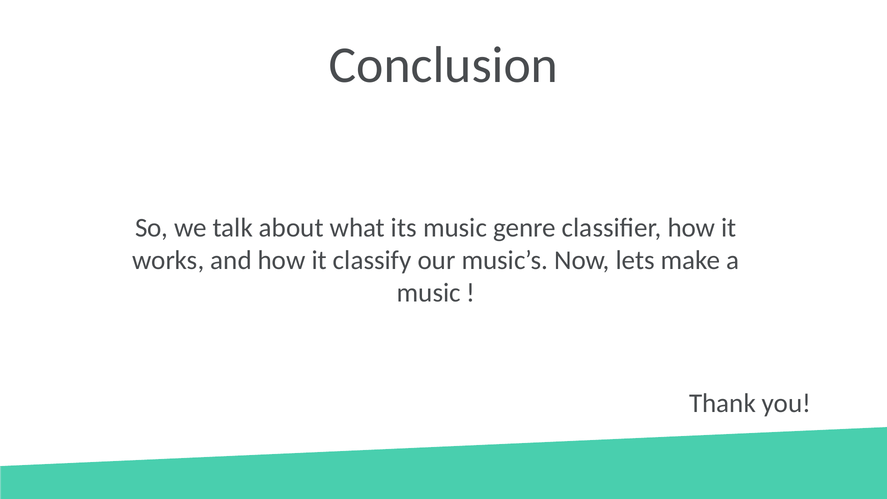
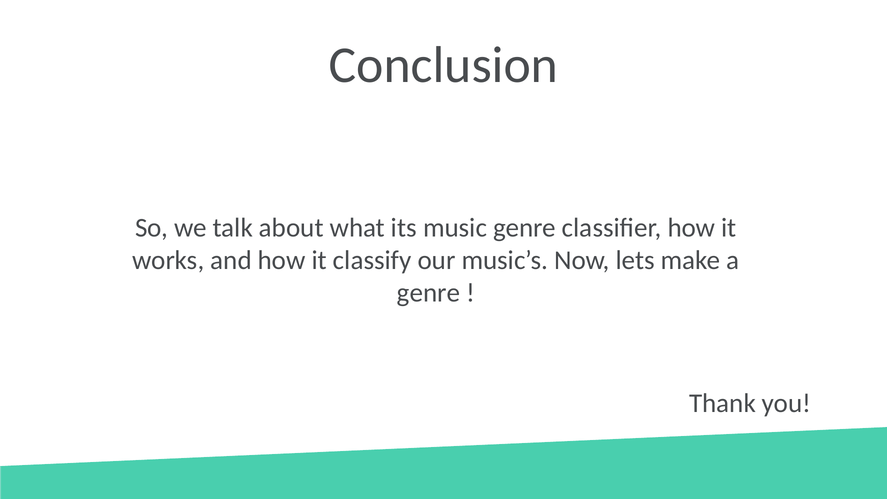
music at (429, 293): music -> genre
